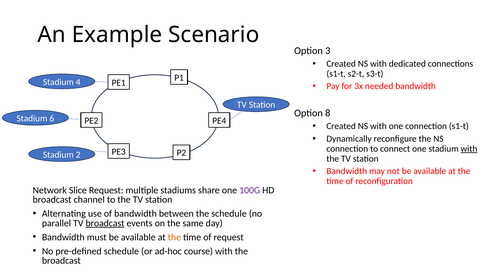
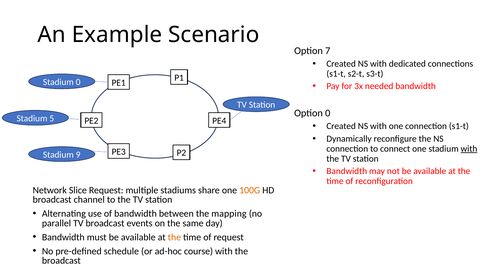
3: 3 -> 7
Stadium 4: 4 -> 0
Option 8: 8 -> 0
6: 6 -> 5
2: 2 -> 9
100G colour: purple -> orange
the schedule: schedule -> mapping
broadcast at (105, 223) underline: present -> none
